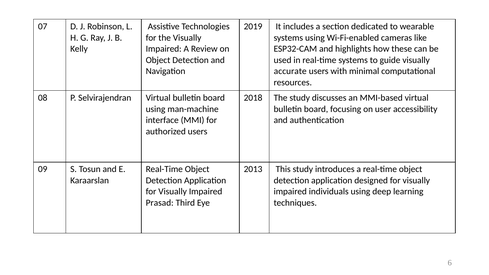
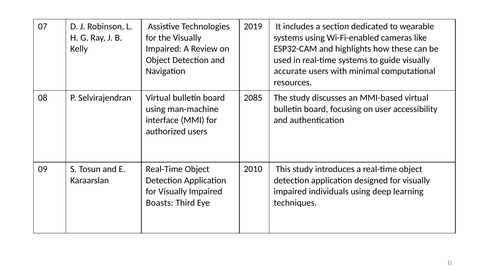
2018: 2018 -> 2085
2013: 2013 -> 2010
Prasad: Prasad -> Boasts
